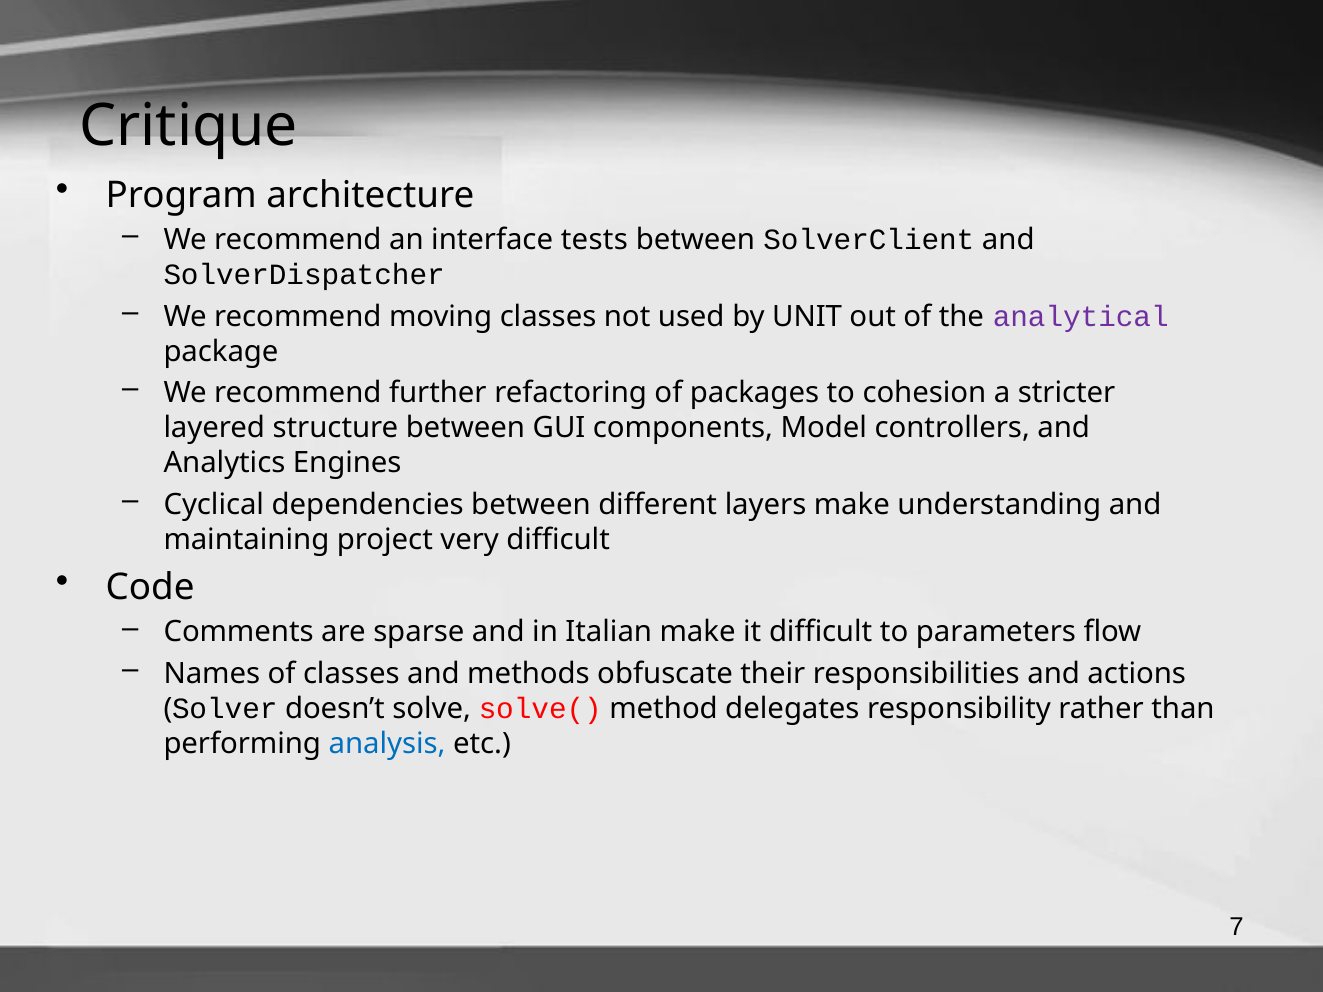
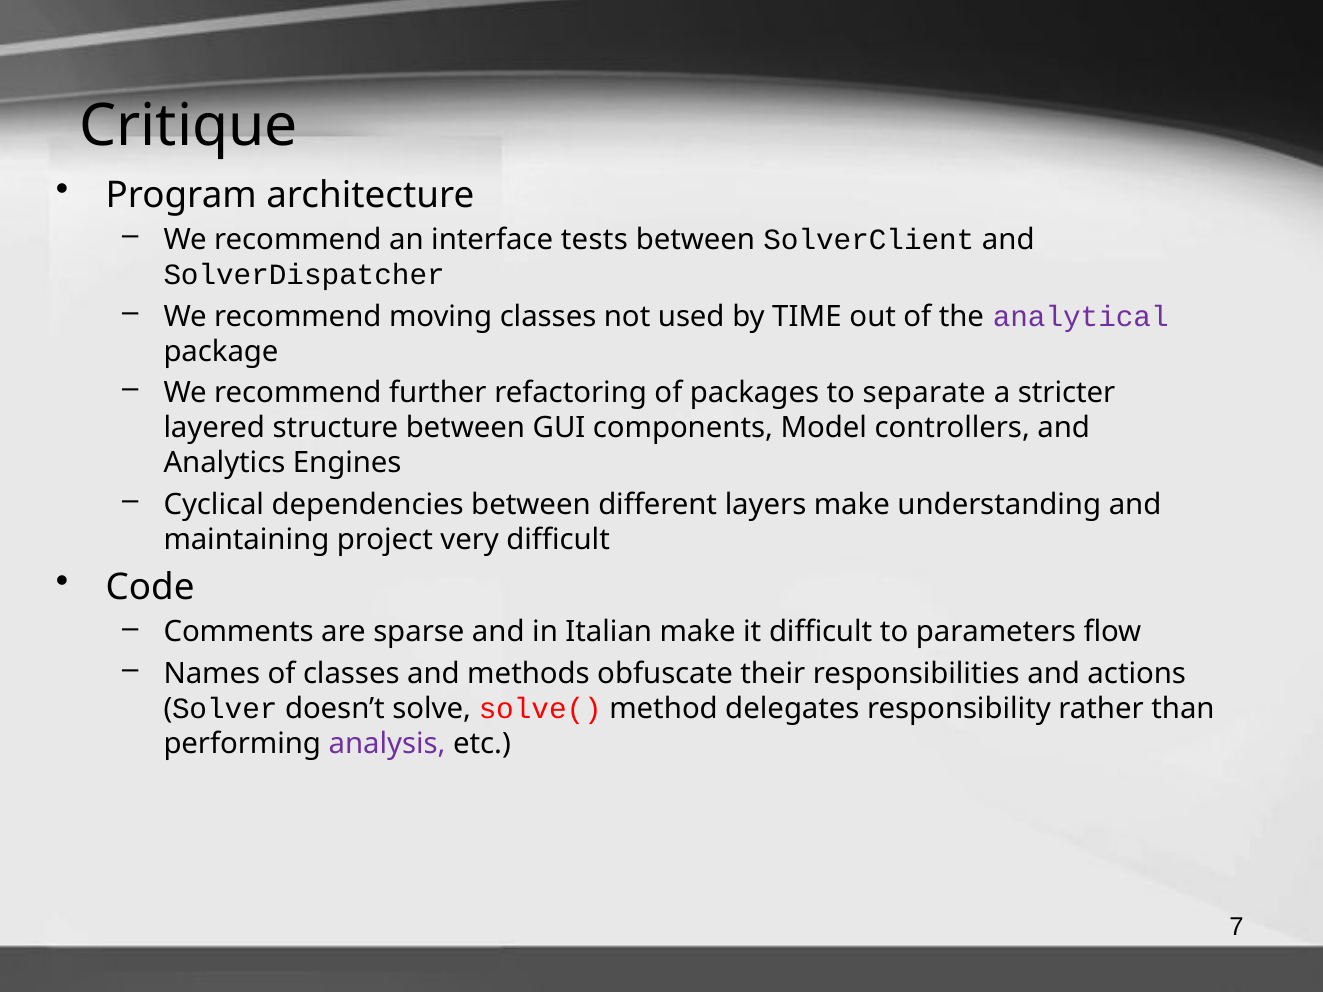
UNIT: UNIT -> TIME
cohesion: cohesion -> separate
analysis colour: blue -> purple
